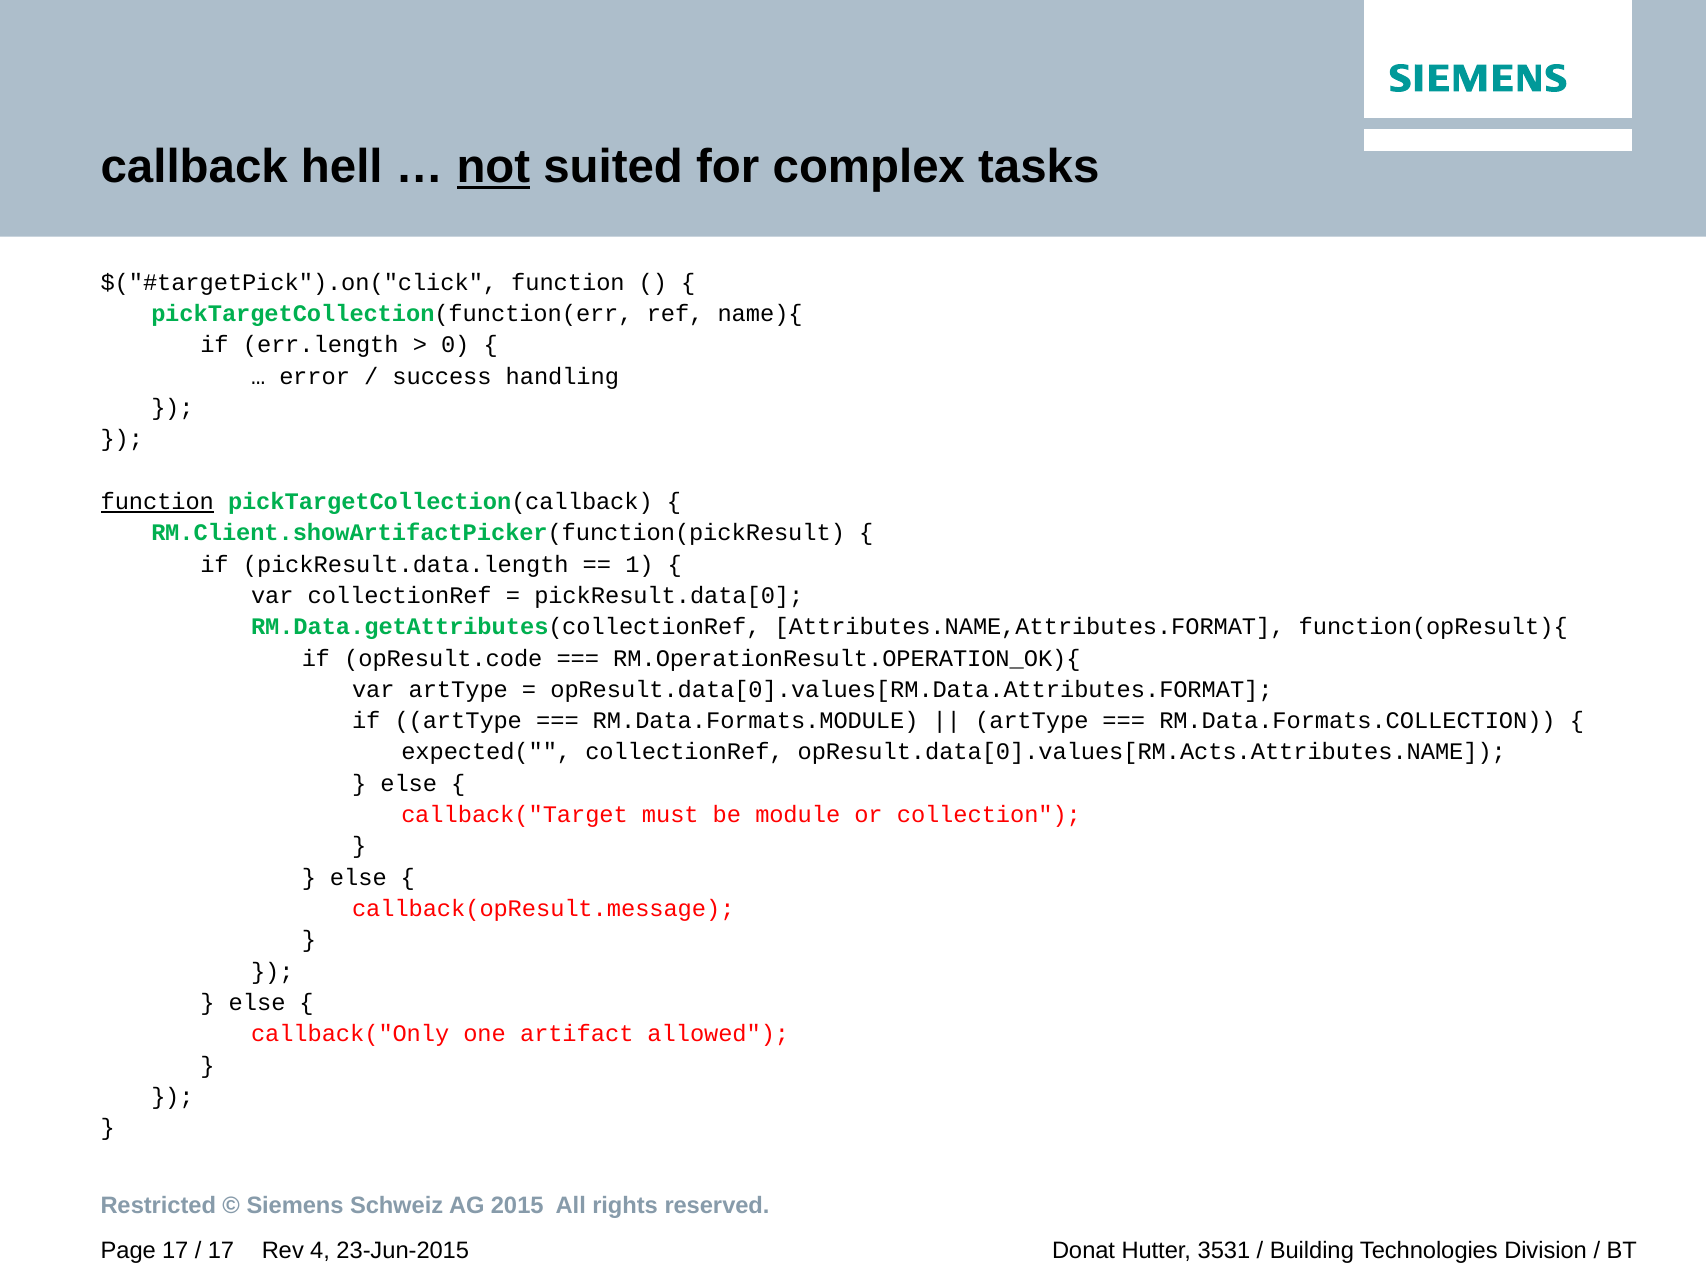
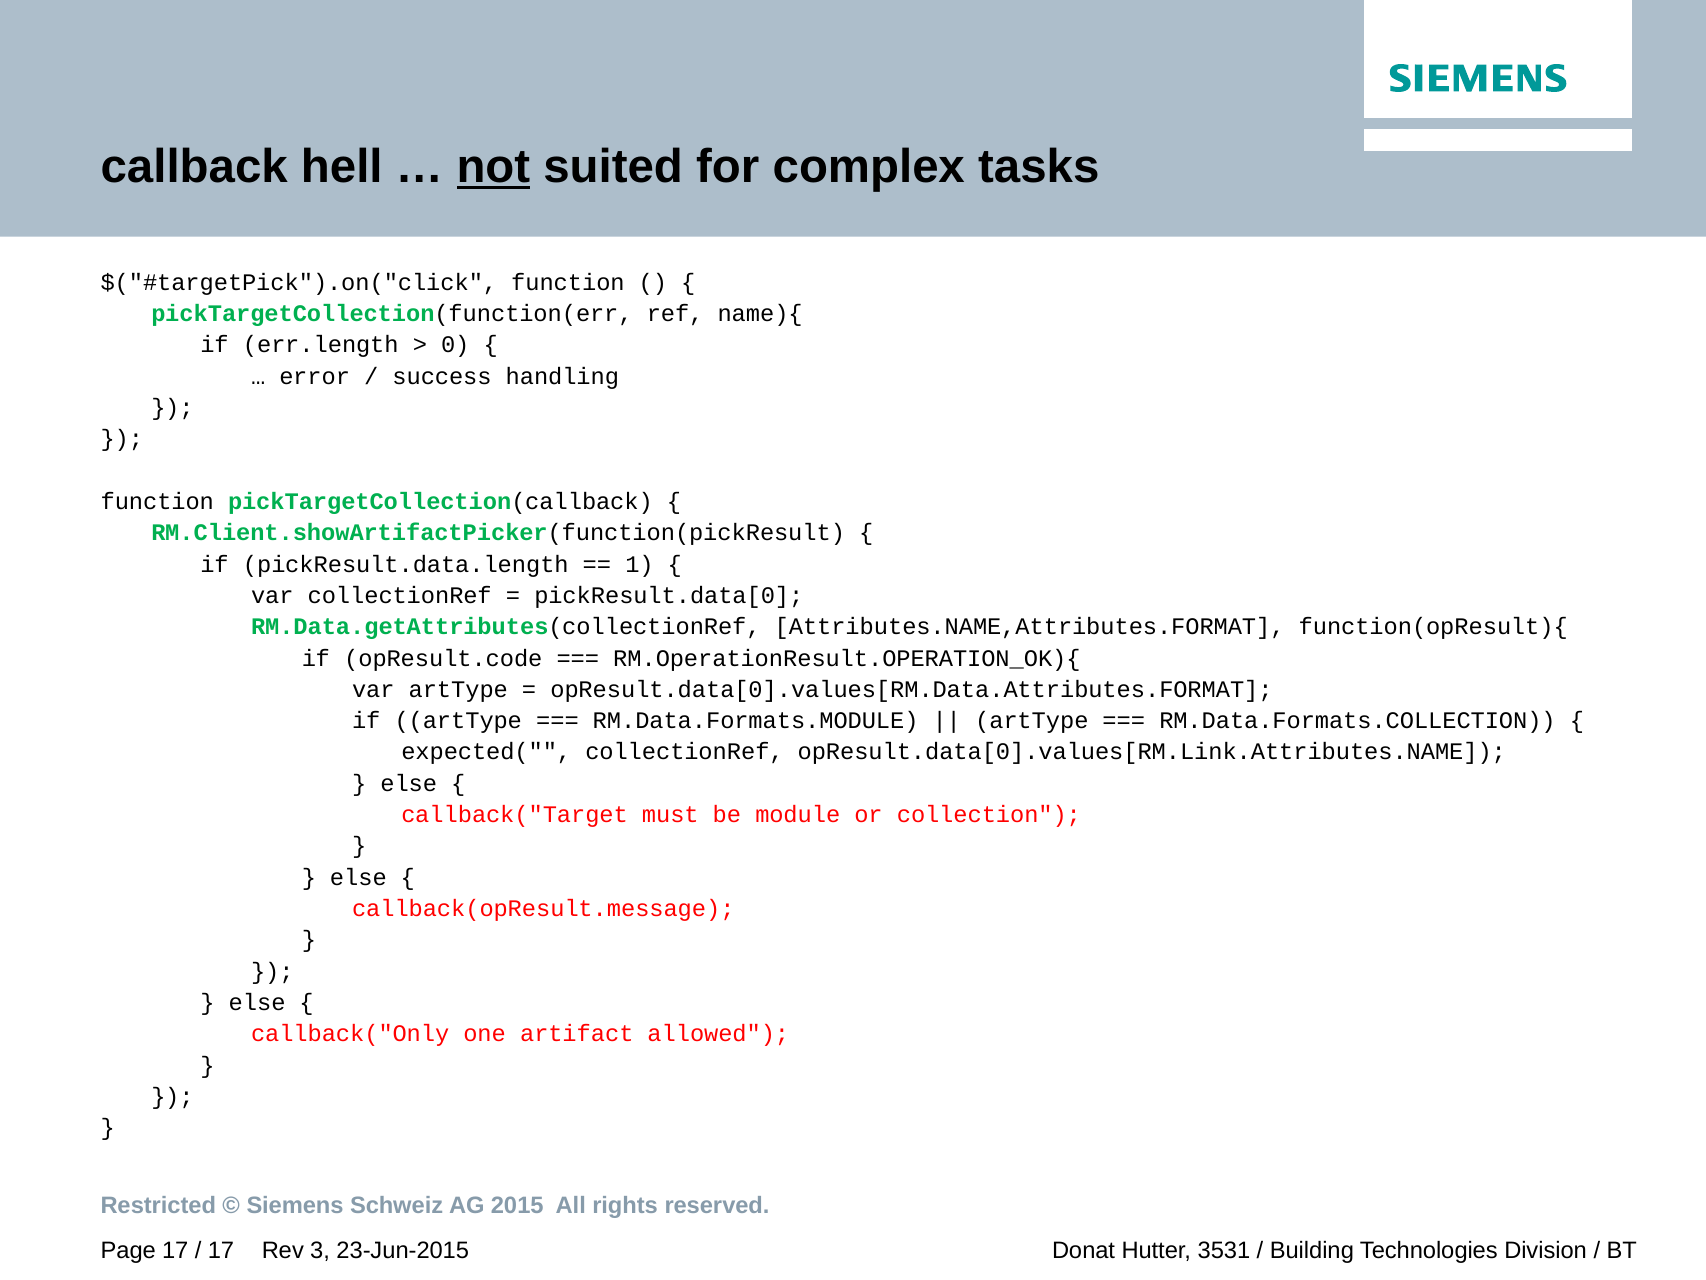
function at (157, 501) underline: present -> none
opResult.data[0].values[RM.Acts.Attributes.NAME: opResult.data[0].values[RM.Acts.Attributes.NAME -> opResult.data[0].values[RM.Link.Attributes.NAME
4: 4 -> 3
